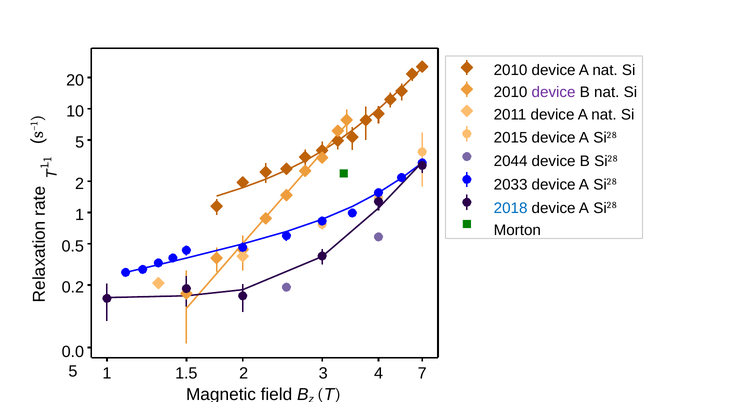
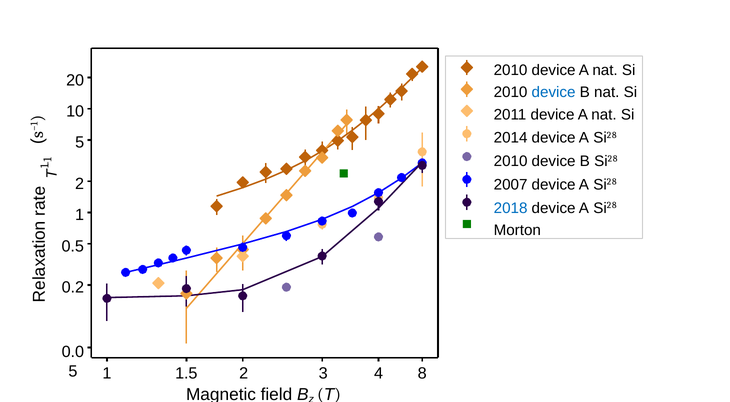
device at (554, 92) colour: purple -> blue
2015: 2015 -> 2014
2044 at (511, 161): 2044 -> 2010
2033: 2033 -> 2007
7: 7 -> 8
